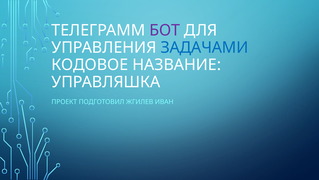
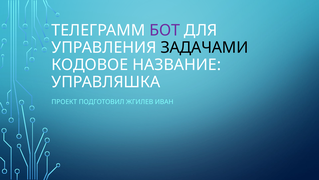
ЗАДАЧАМИ colour: blue -> black
